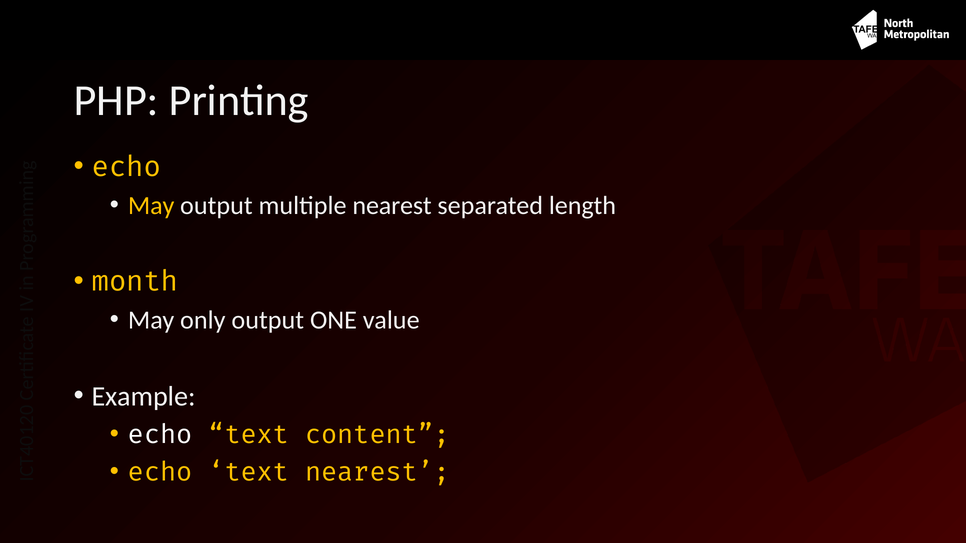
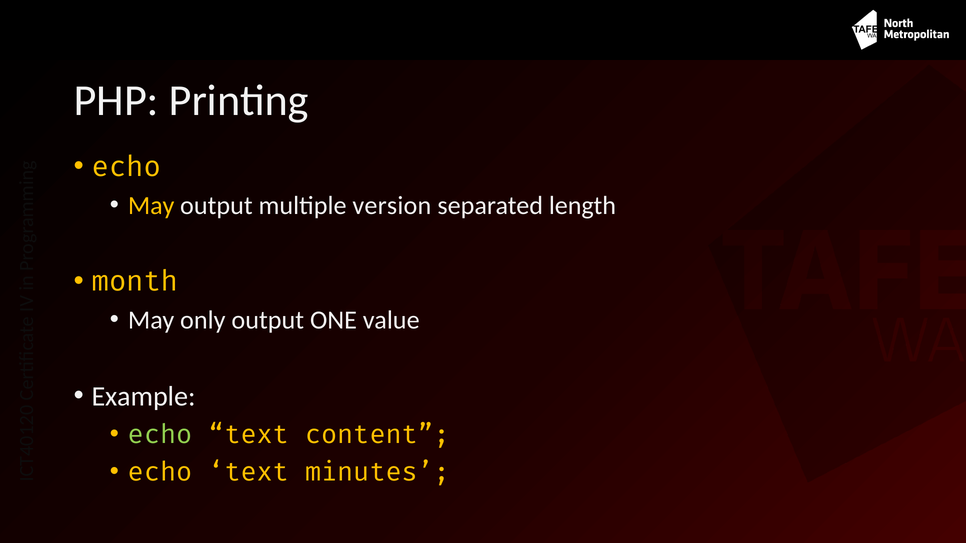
multiple nearest: nearest -> version
echo at (160, 435) colour: white -> light green
text nearest: nearest -> minutes
